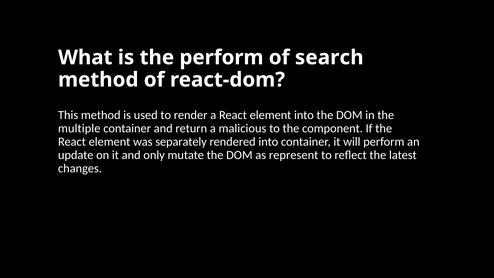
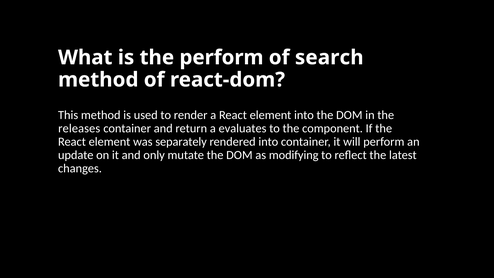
multiple: multiple -> releases
malicious: malicious -> evaluates
represent: represent -> modifying
